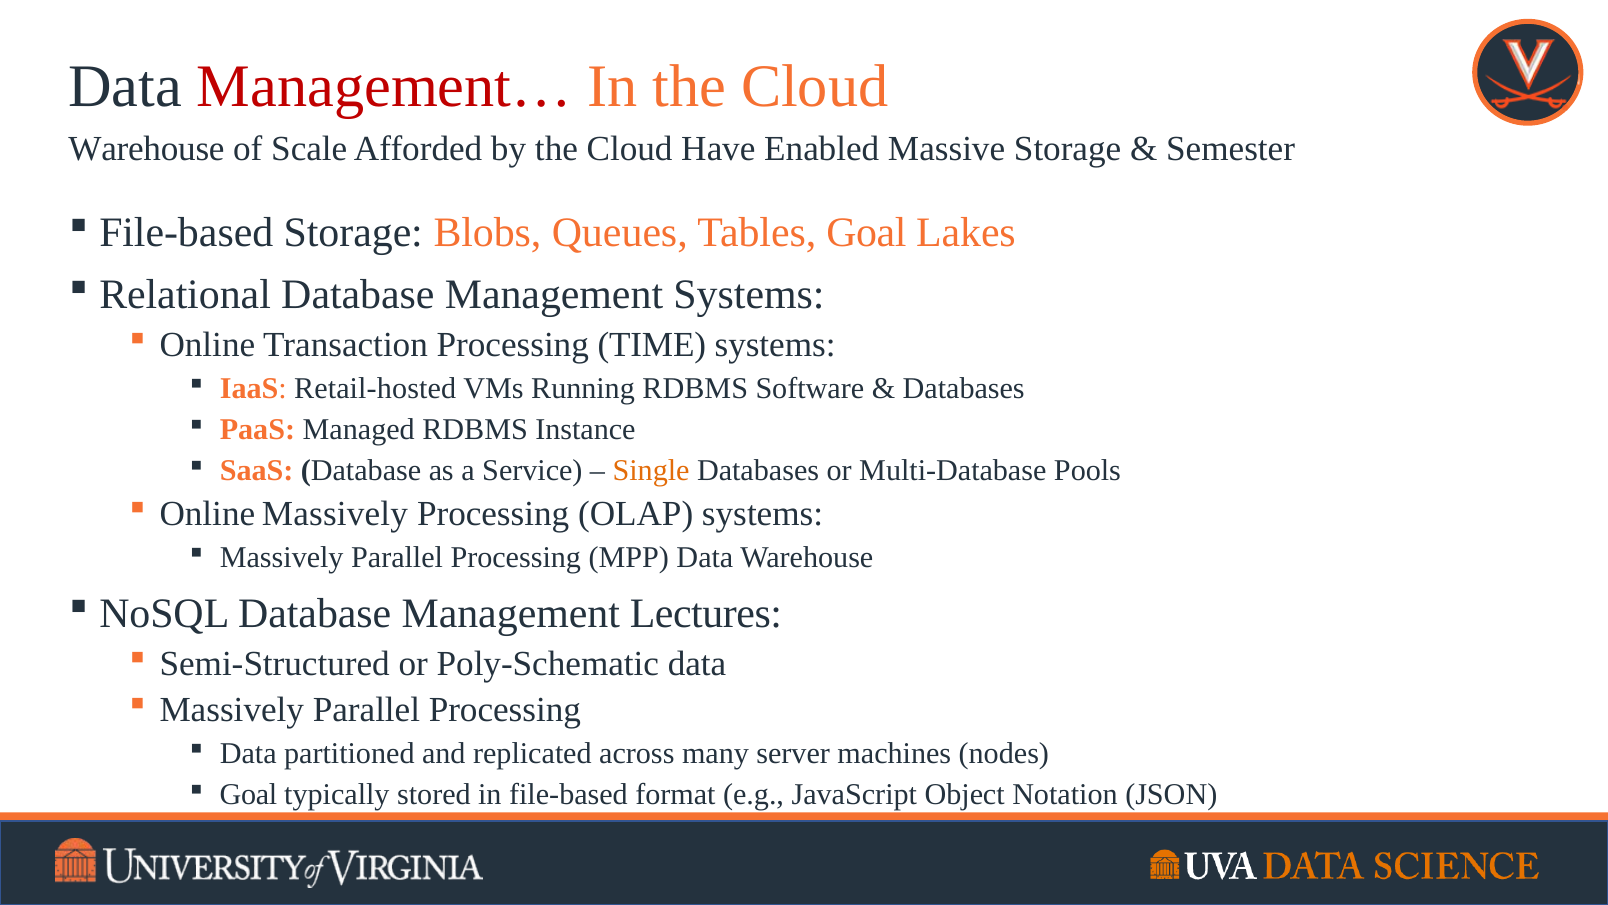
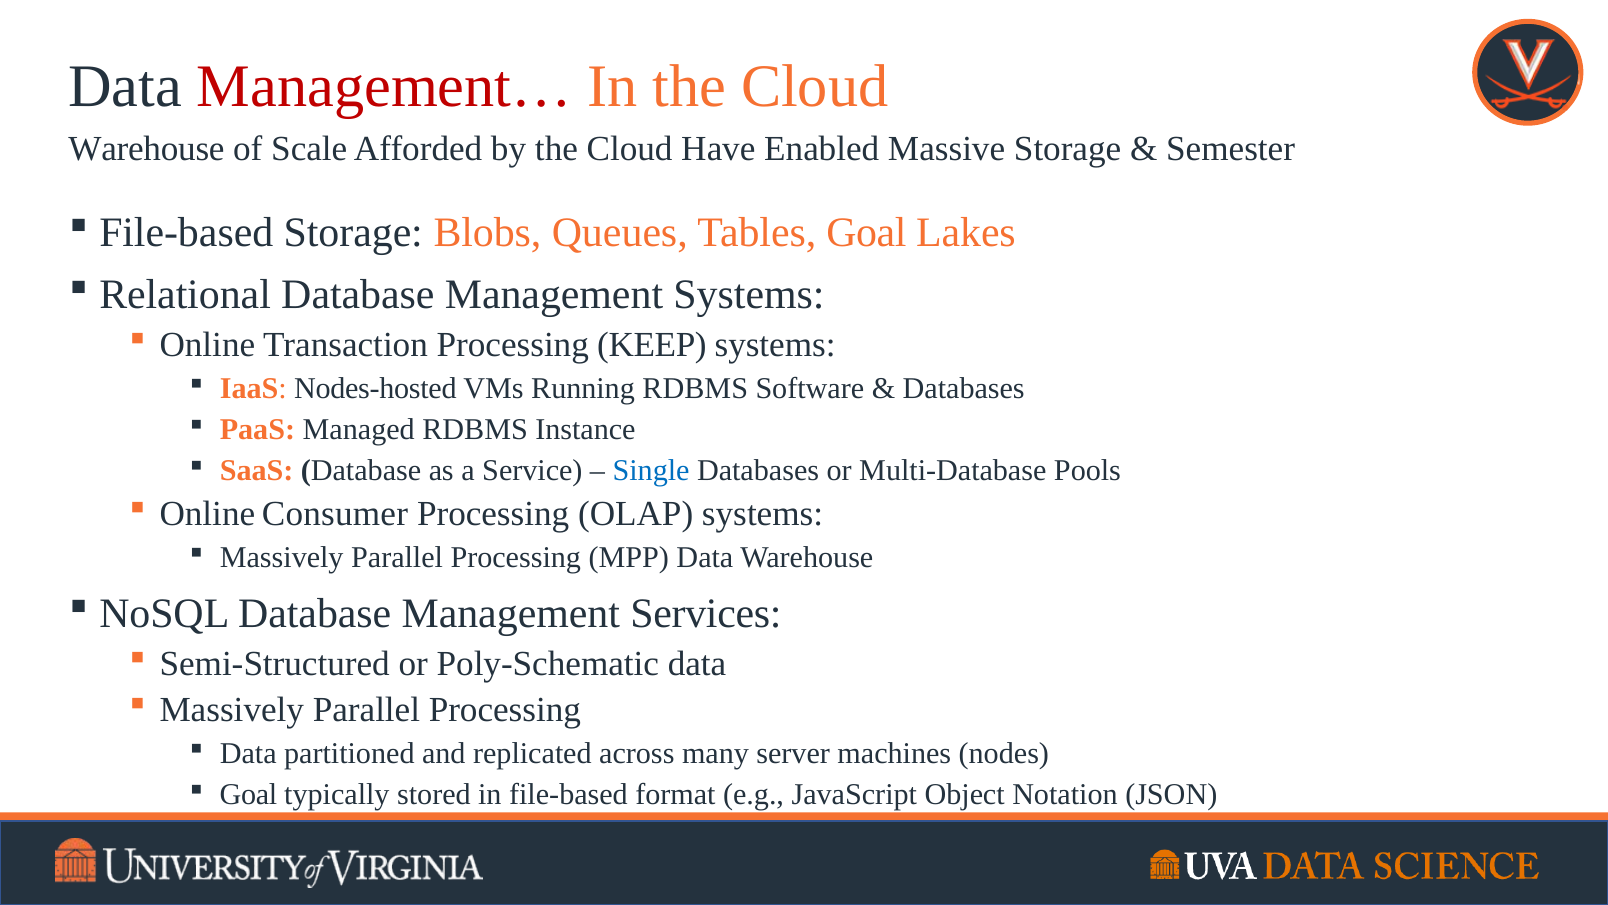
TIME: TIME -> KEEP
Retail-hosted: Retail-hosted -> Nodes-hosted
Single colour: orange -> blue
Online Massively: Massively -> Consumer
Lectures: Lectures -> Services
